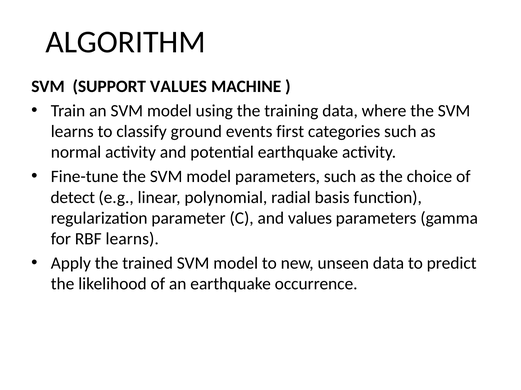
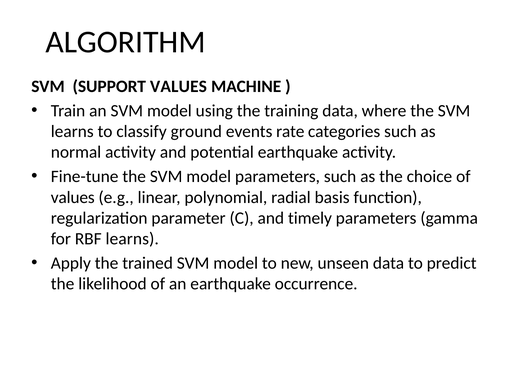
first: first -> rate
detect at (73, 198): detect -> values
and values: values -> timely
